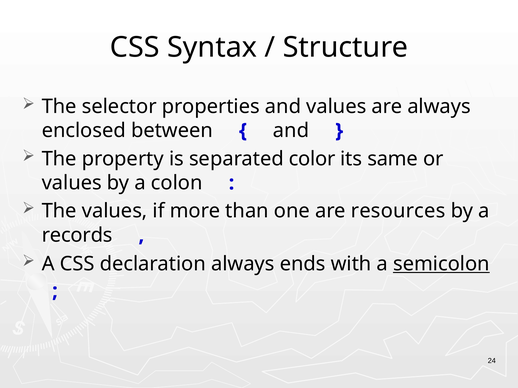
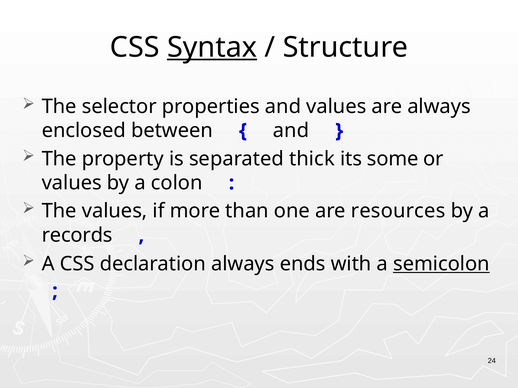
Syntax underline: none -> present
color: color -> thick
same: same -> some
